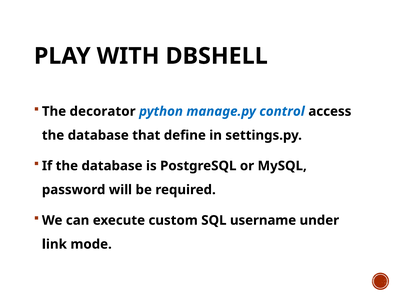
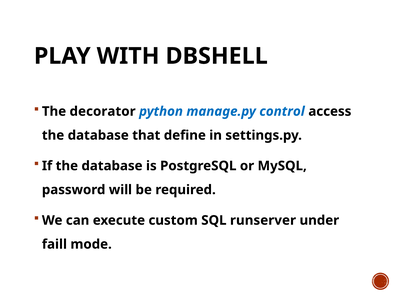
username: username -> runserver
link: link -> faill
